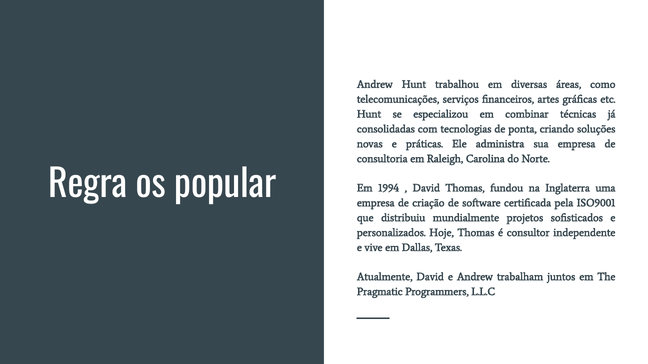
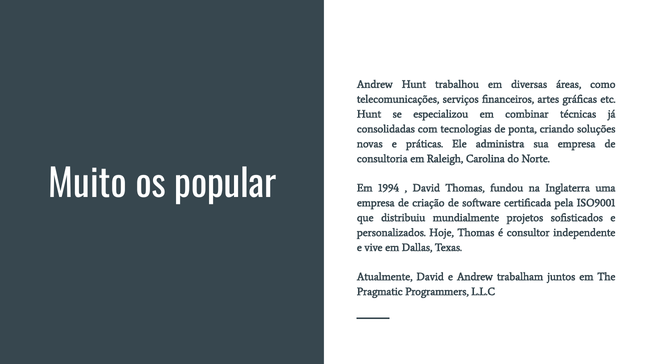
Regra: Regra -> Muito
